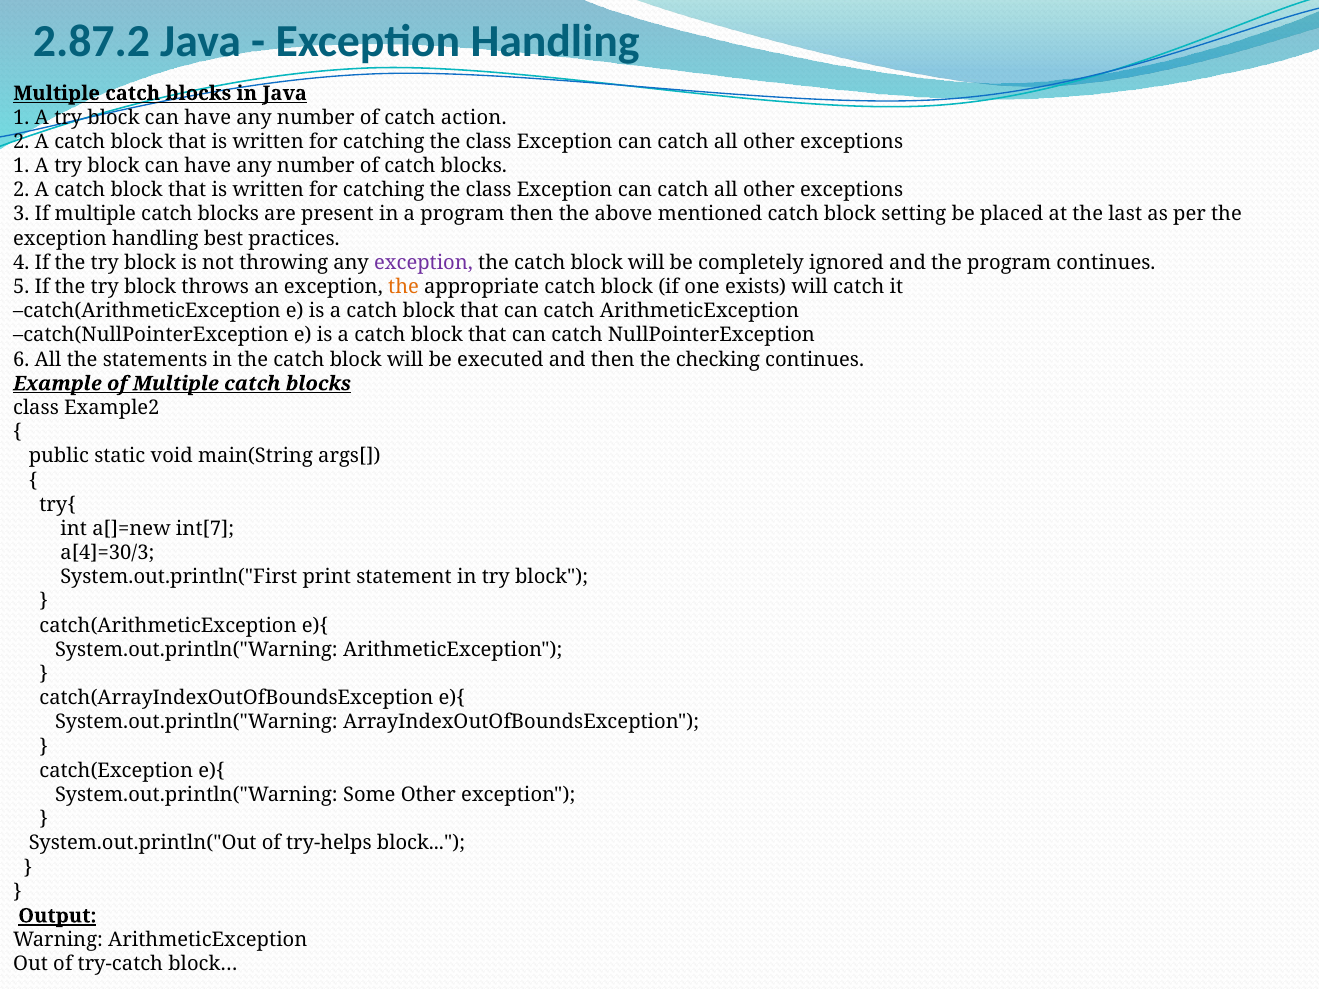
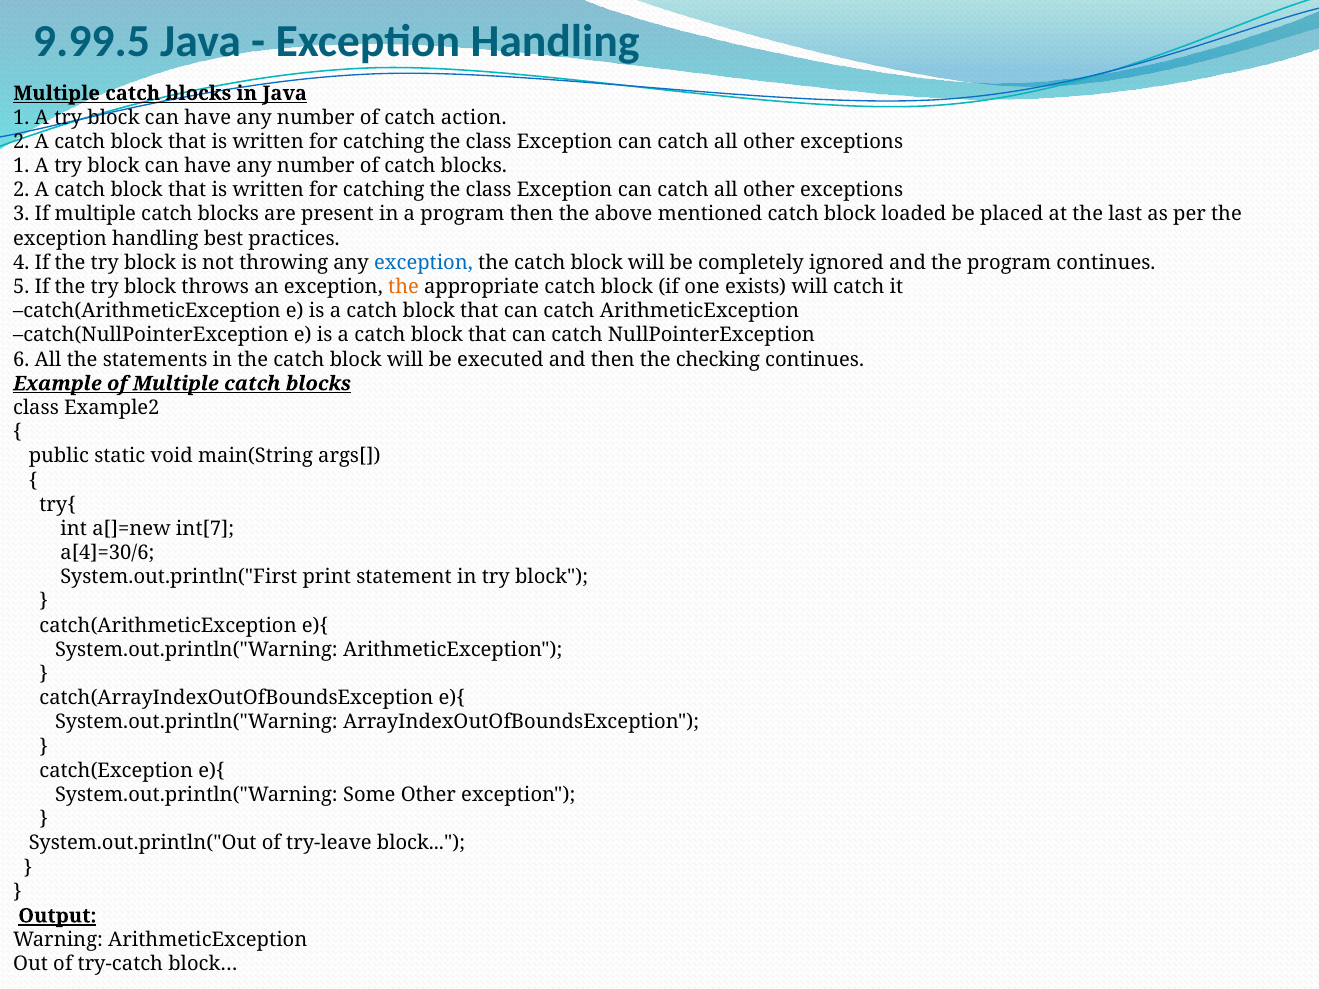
2.87.2: 2.87.2 -> 9.99.5
setting: setting -> loaded
exception at (424, 263) colour: purple -> blue
a[4]=30/3: a[4]=30/3 -> a[4]=30/6
try-helps: try-helps -> try-leave
